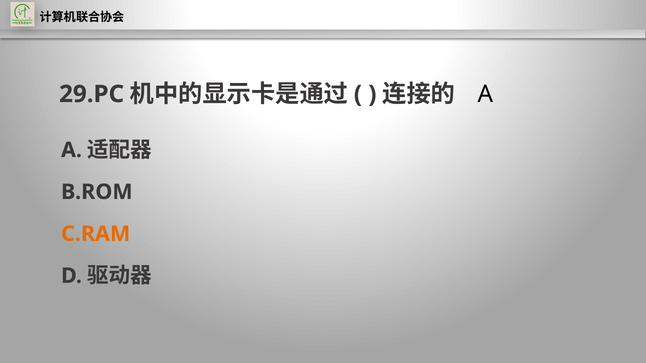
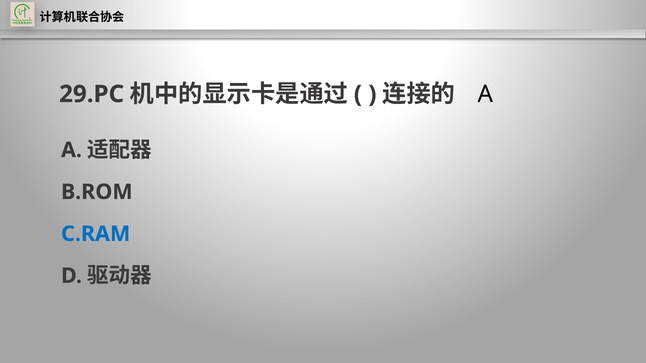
C.RAM colour: orange -> blue
